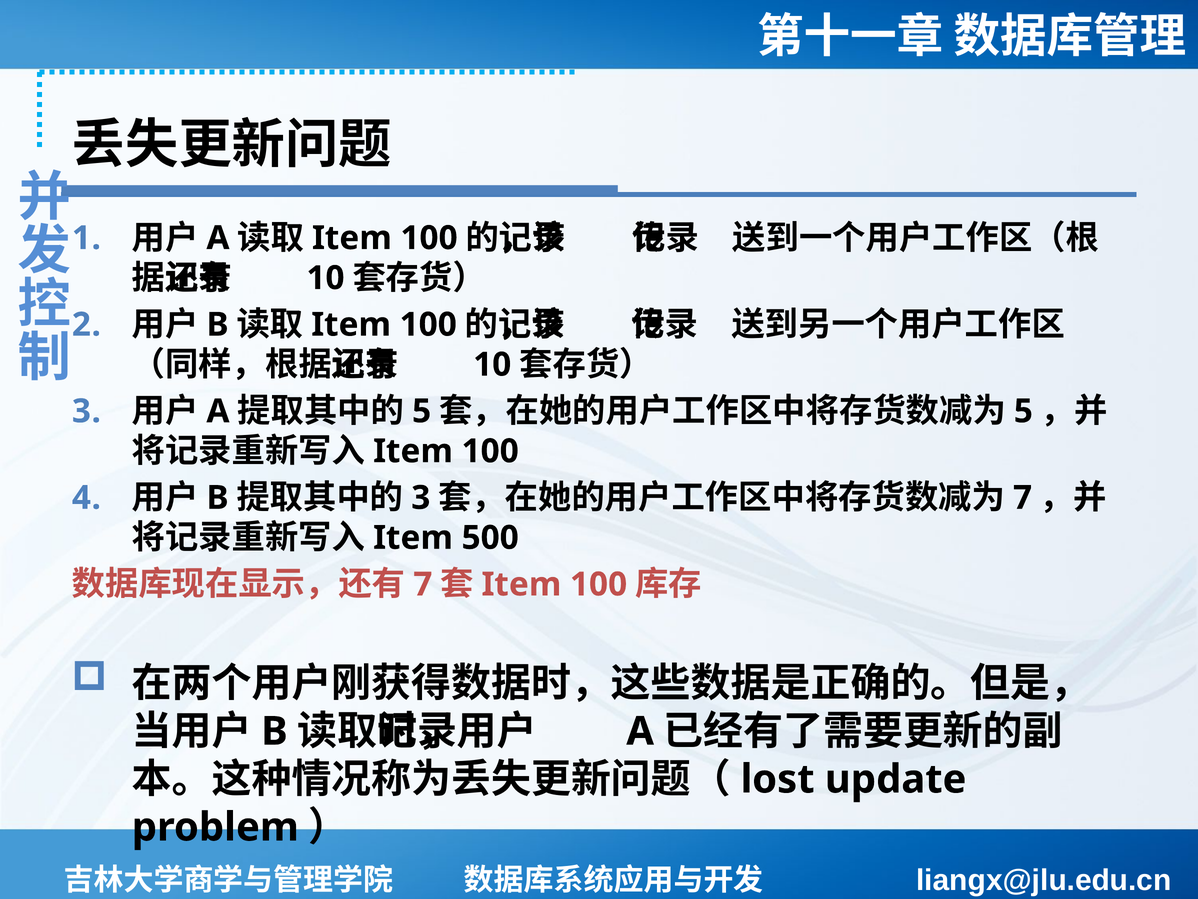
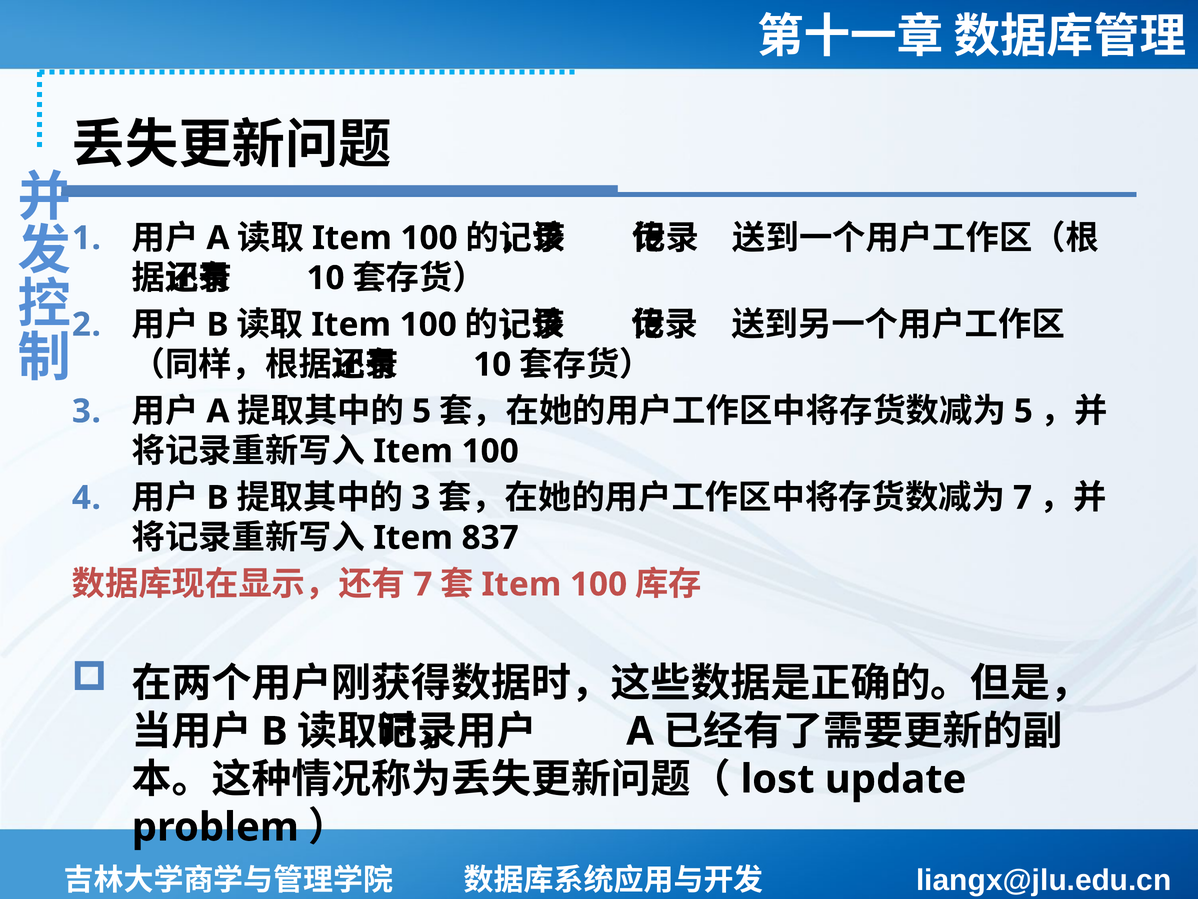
500: 500 -> 837
